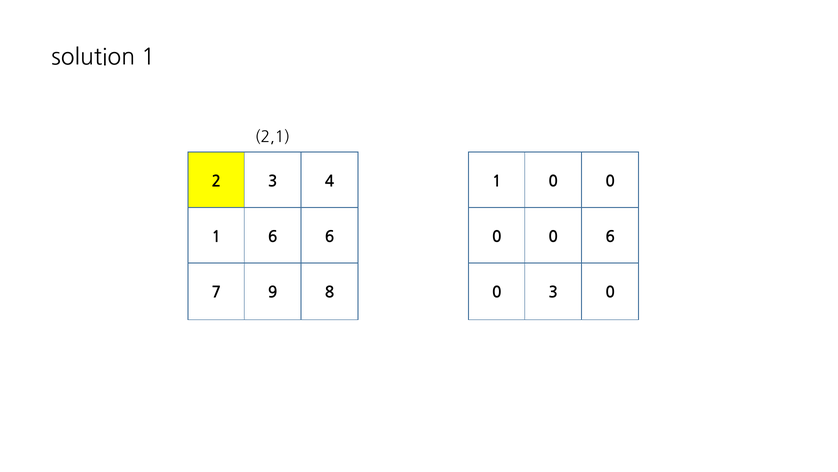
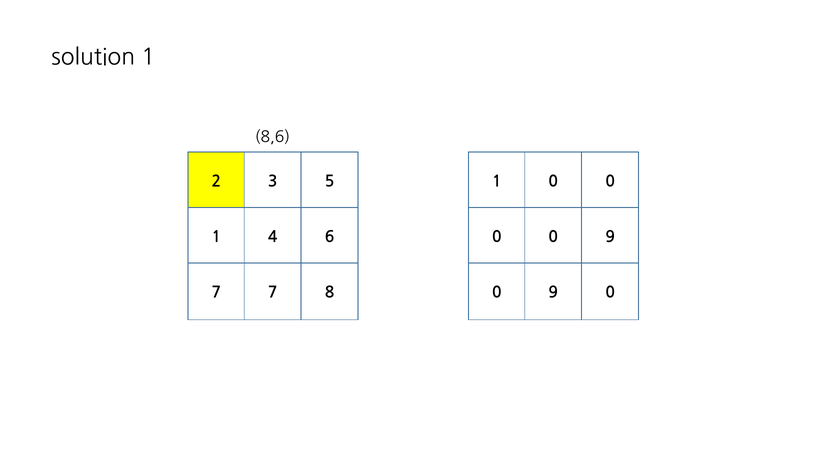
2,1: 2,1 -> 8,6
4: 4 -> 5
1 6: 6 -> 4
0 0 6: 6 -> 9
7 9: 9 -> 7
3 at (553, 292): 3 -> 9
